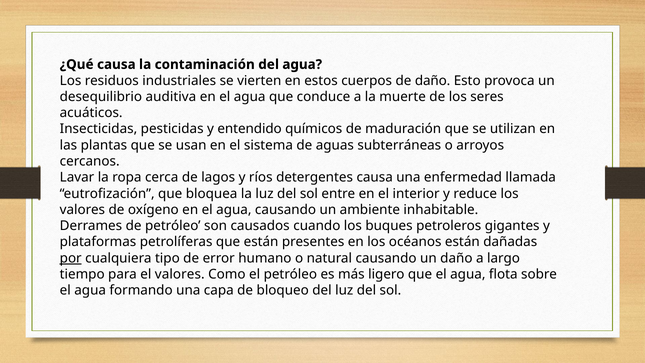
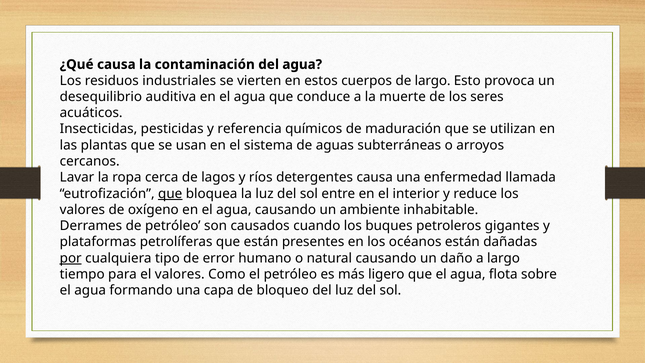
de daño: daño -> largo
entendido: entendido -> referencia
que at (170, 193) underline: none -> present
